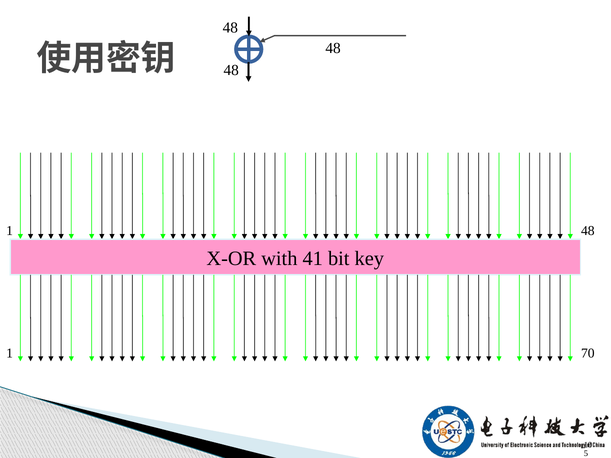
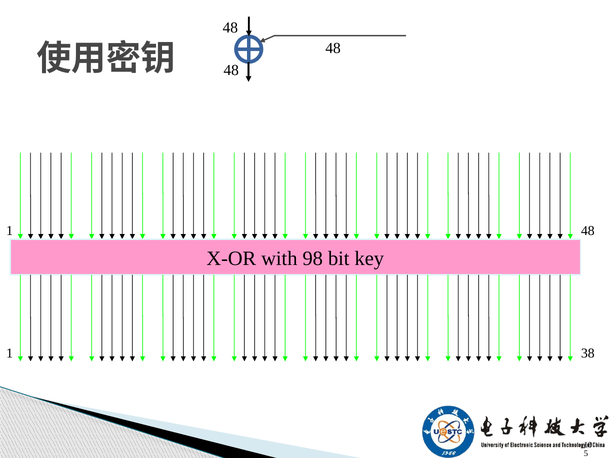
41: 41 -> 98
70: 70 -> 38
